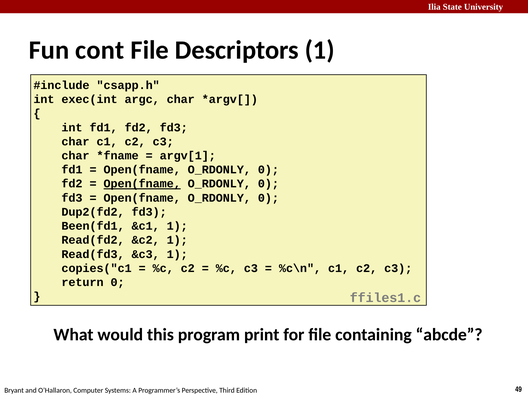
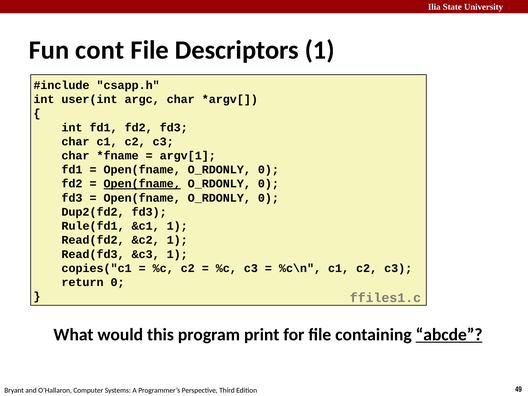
exec(int: exec(int -> user(int
Been(fd1: Been(fd1 -> Rule(fd1
abcde underline: none -> present
